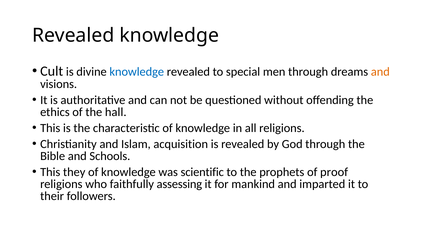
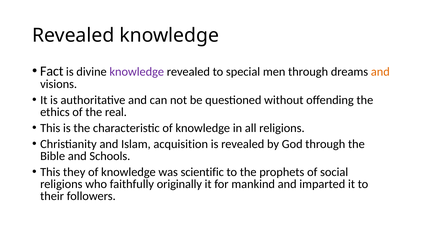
Cult: Cult -> Fact
knowledge at (137, 72) colour: blue -> purple
hall: hall -> real
proof: proof -> social
assessing: assessing -> originally
